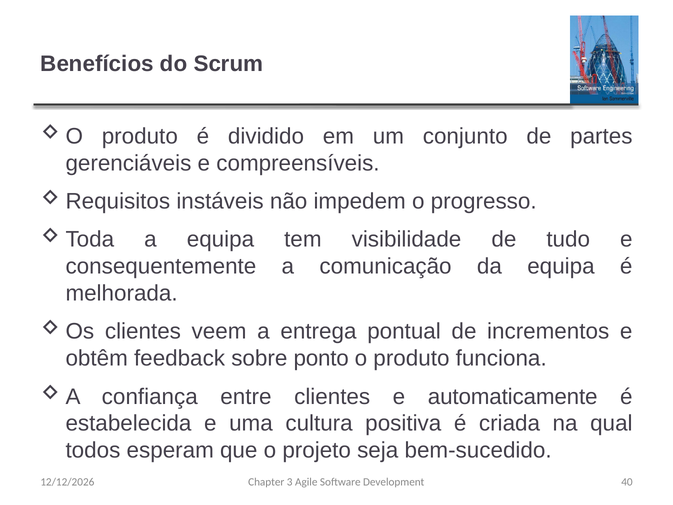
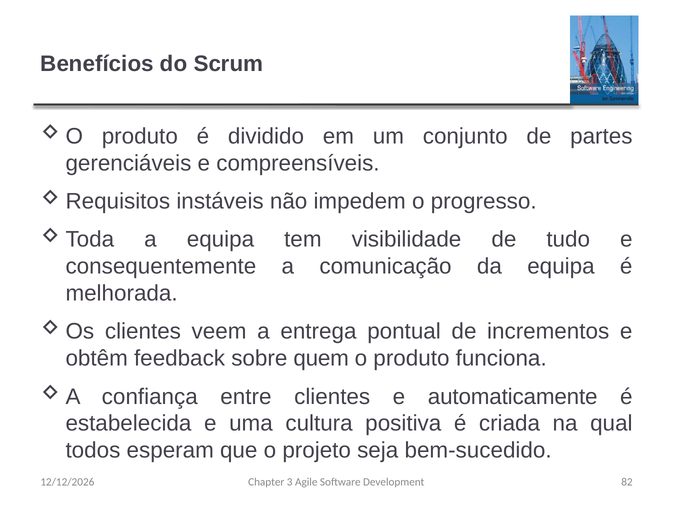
ponto: ponto -> quem
40: 40 -> 82
